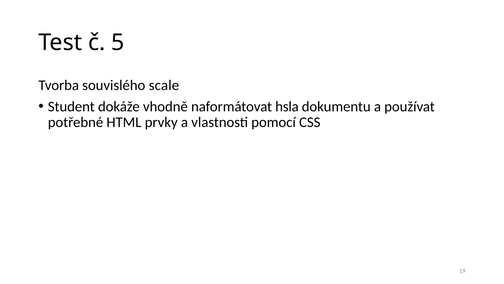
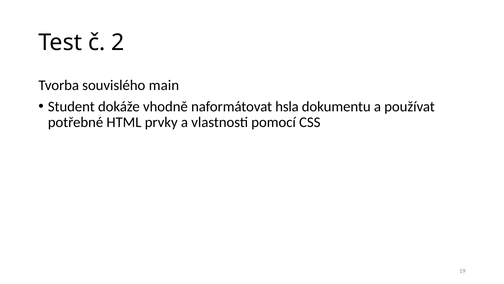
5: 5 -> 2
scale: scale -> main
